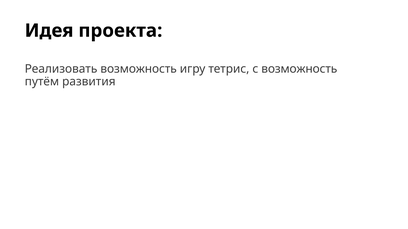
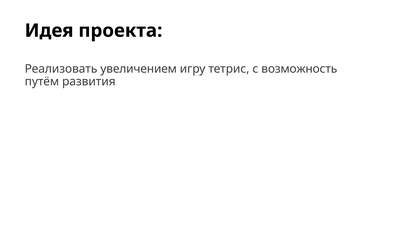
Реализовать возможность: возможность -> увеличением
